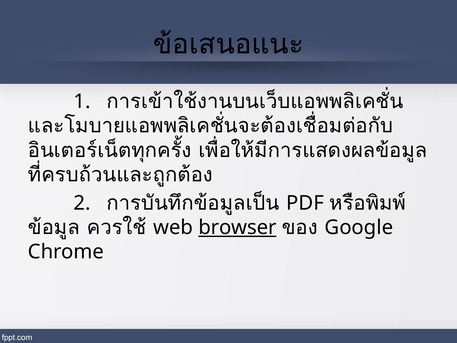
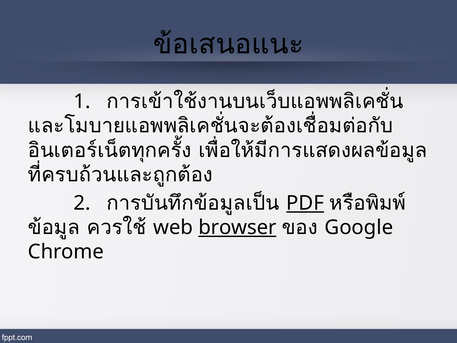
PDF underline: none -> present
